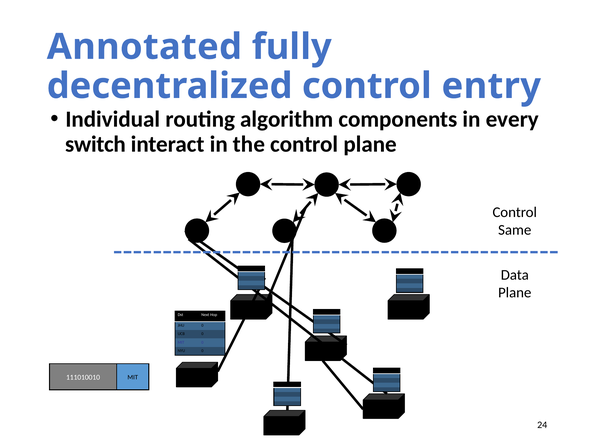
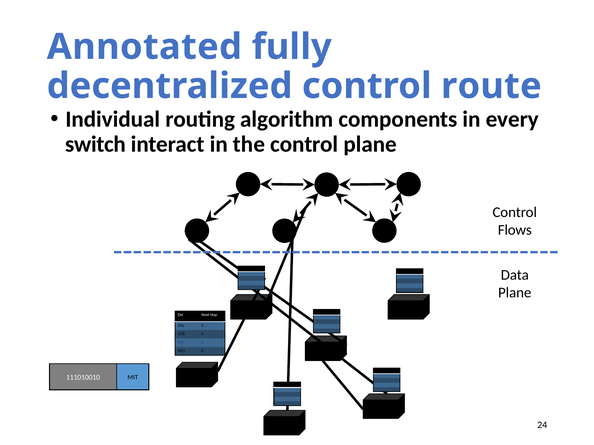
entry: entry -> route
Same: Same -> Flows
